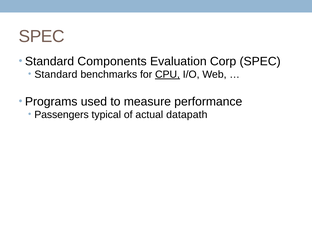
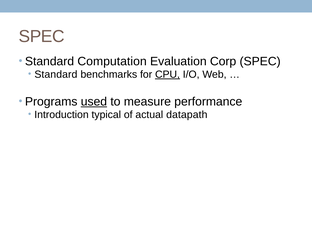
Components: Components -> Computation
used underline: none -> present
Passengers: Passengers -> Introduction
